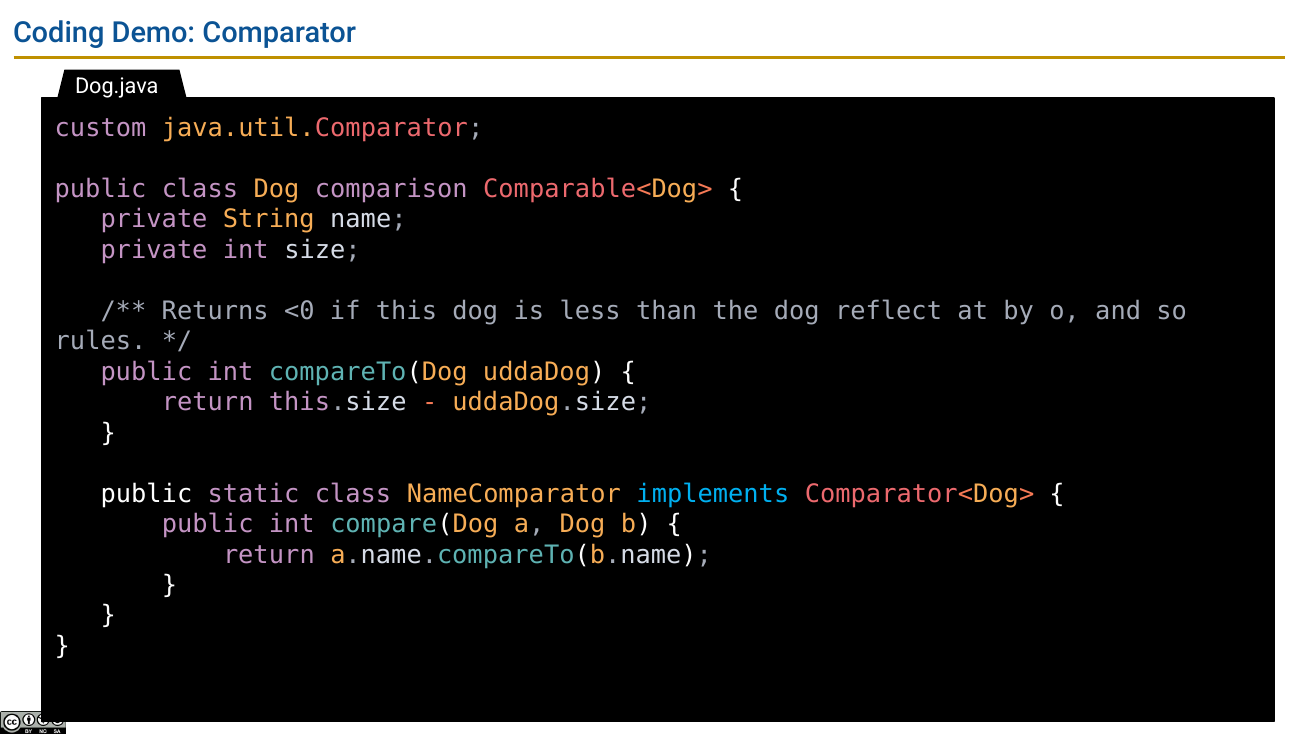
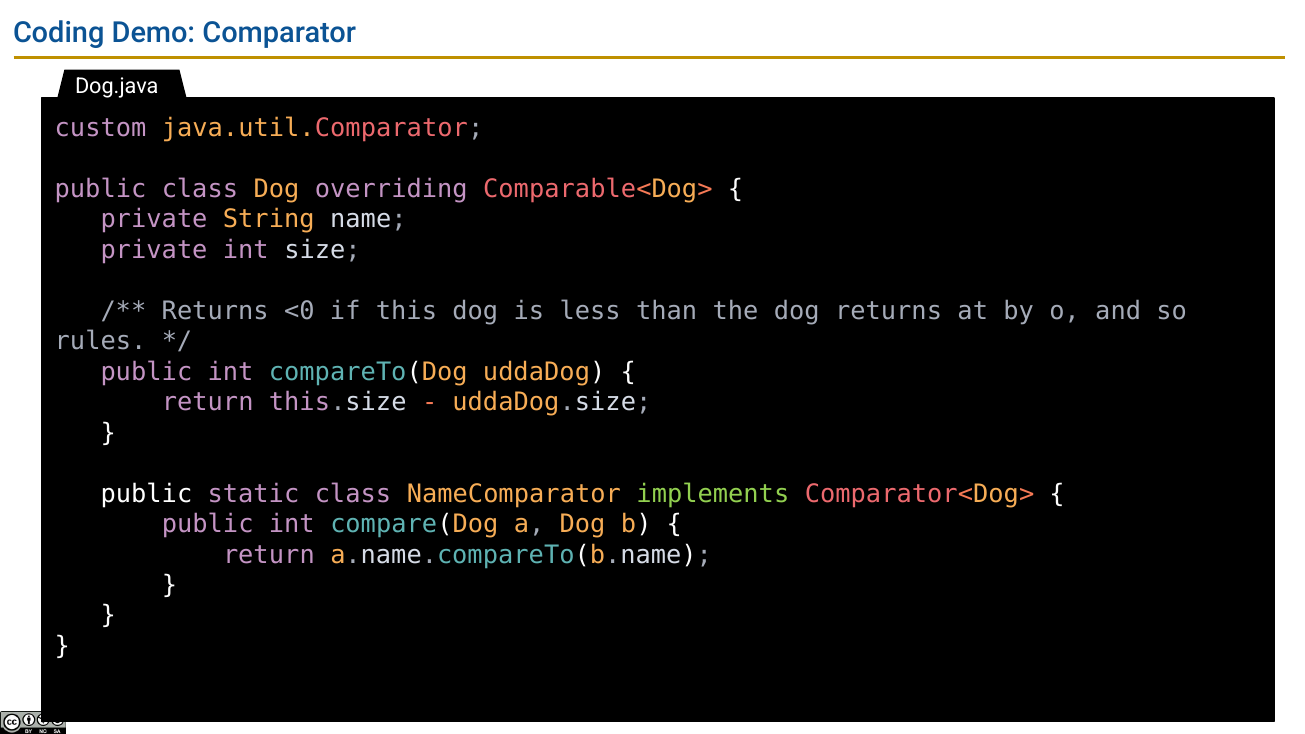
comparison: comparison -> overriding
dog reflect: reflect -> returns
implements colour: light blue -> light green
